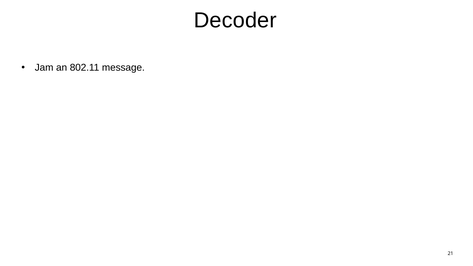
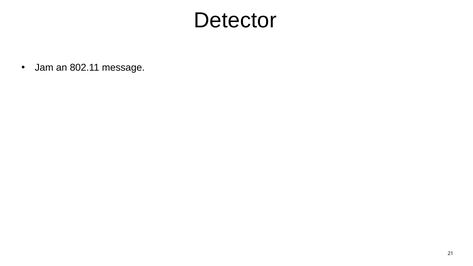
Decoder: Decoder -> Detector
